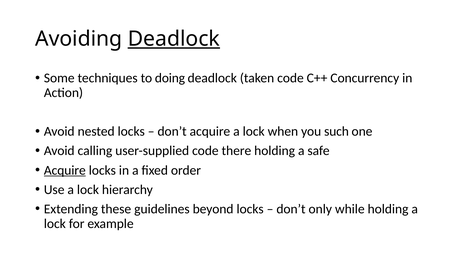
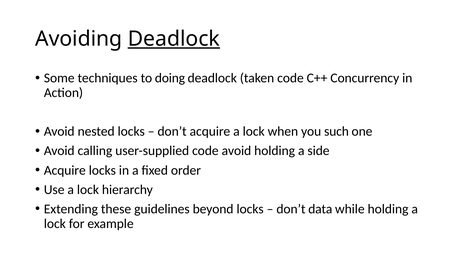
code there: there -> avoid
safe: safe -> side
Acquire at (65, 170) underline: present -> none
only: only -> data
